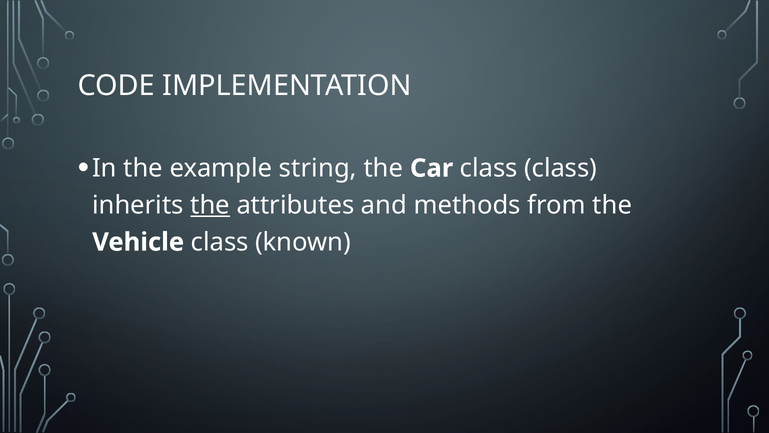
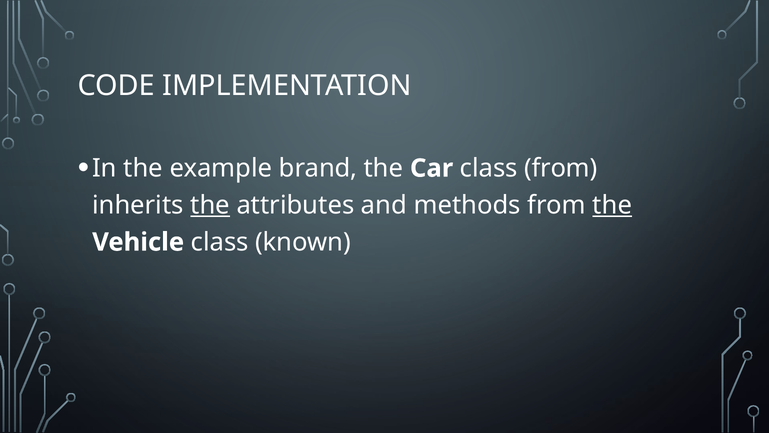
string: string -> brand
class class: class -> from
the at (612, 205) underline: none -> present
